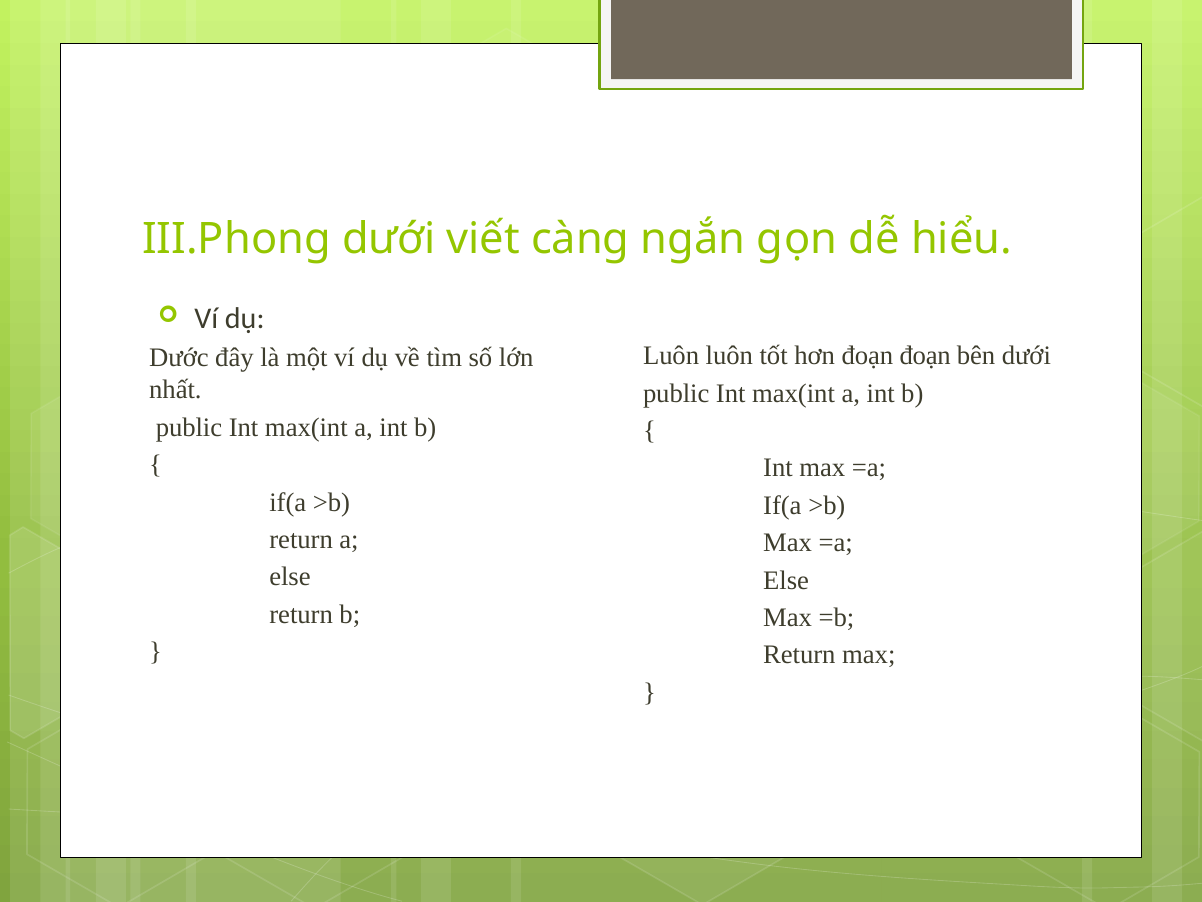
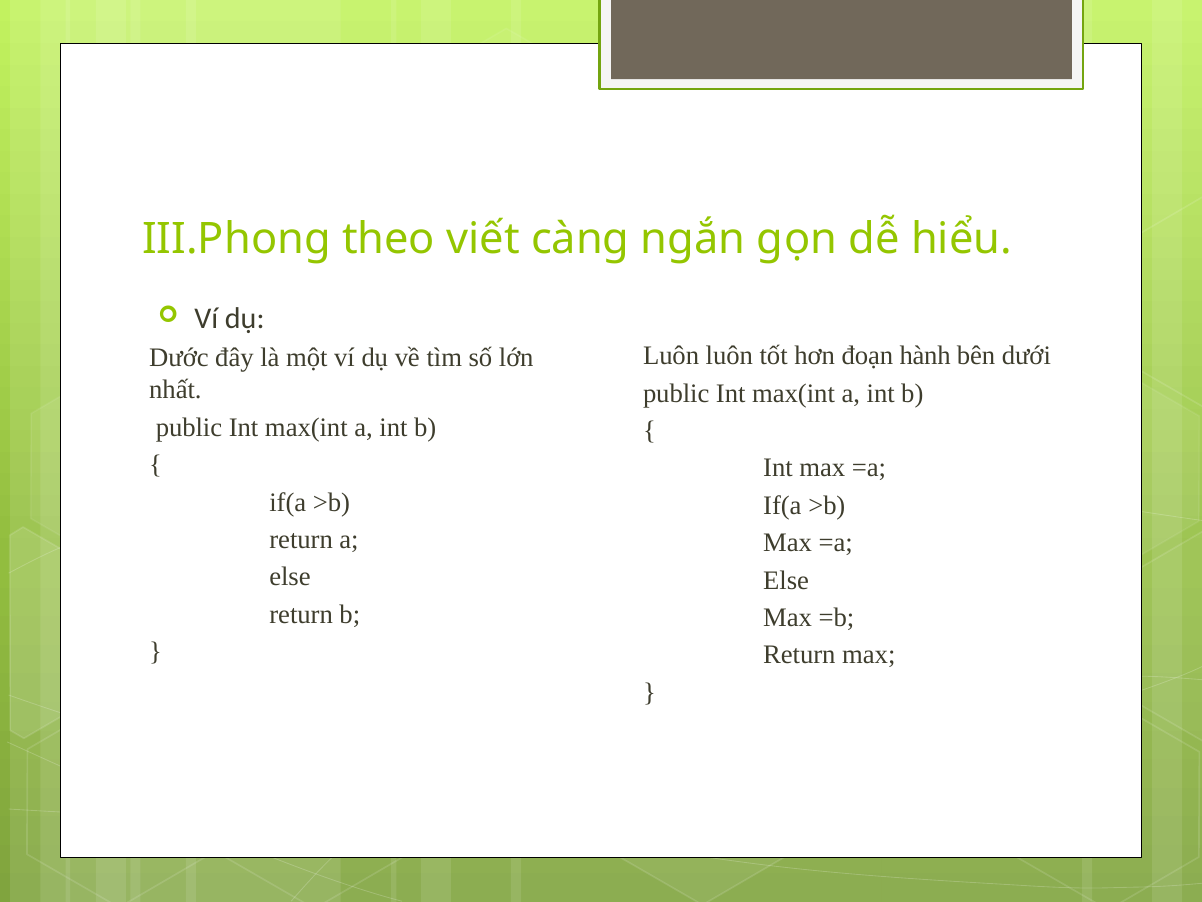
III.Phong dưới: dưới -> theo
đoạn đoạn: đoạn -> hành
